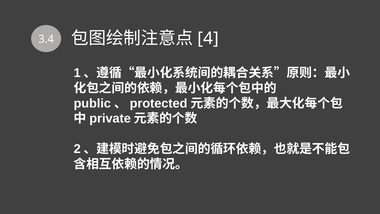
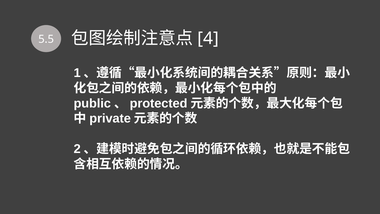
3.4: 3.4 -> 5.5
